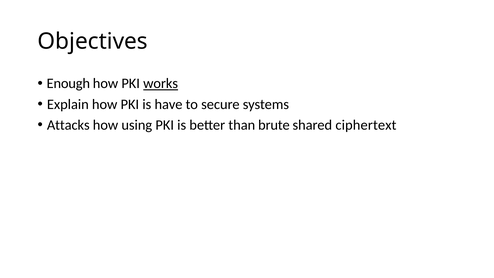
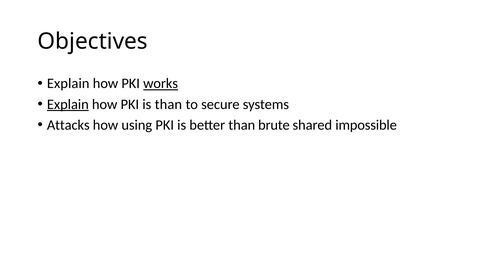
Enough at (68, 84): Enough -> Explain
Explain at (68, 104) underline: none -> present
is have: have -> than
ciphertext: ciphertext -> impossible
